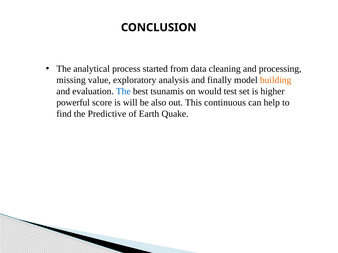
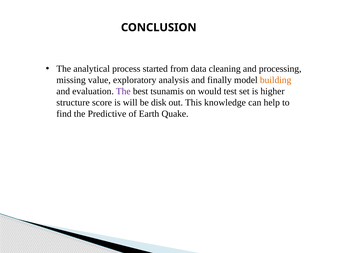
The at (123, 91) colour: blue -> purple
powerful: powerful -> structure
also: also -> disk
continuous: continuous -> knowledge
